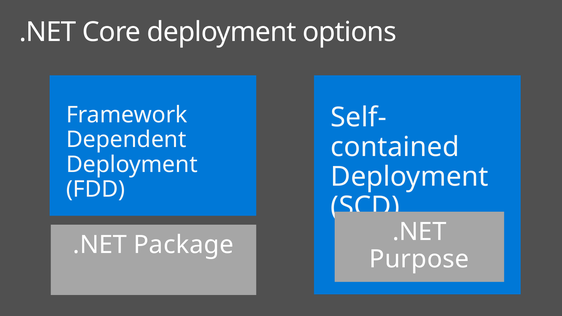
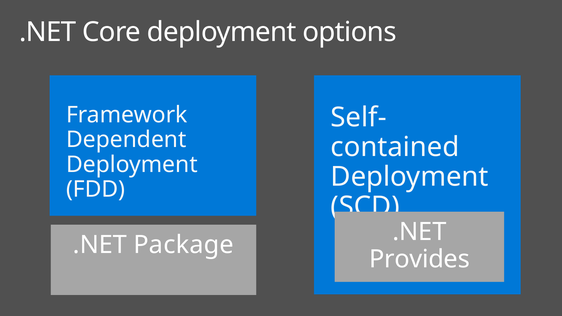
Purpose: Purpose -> Provides
